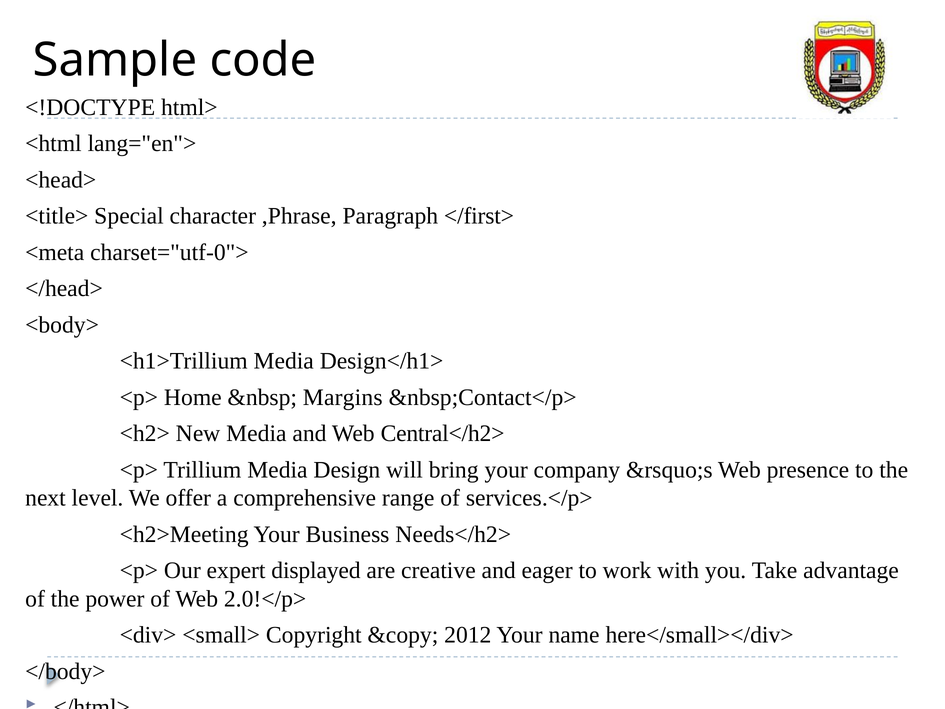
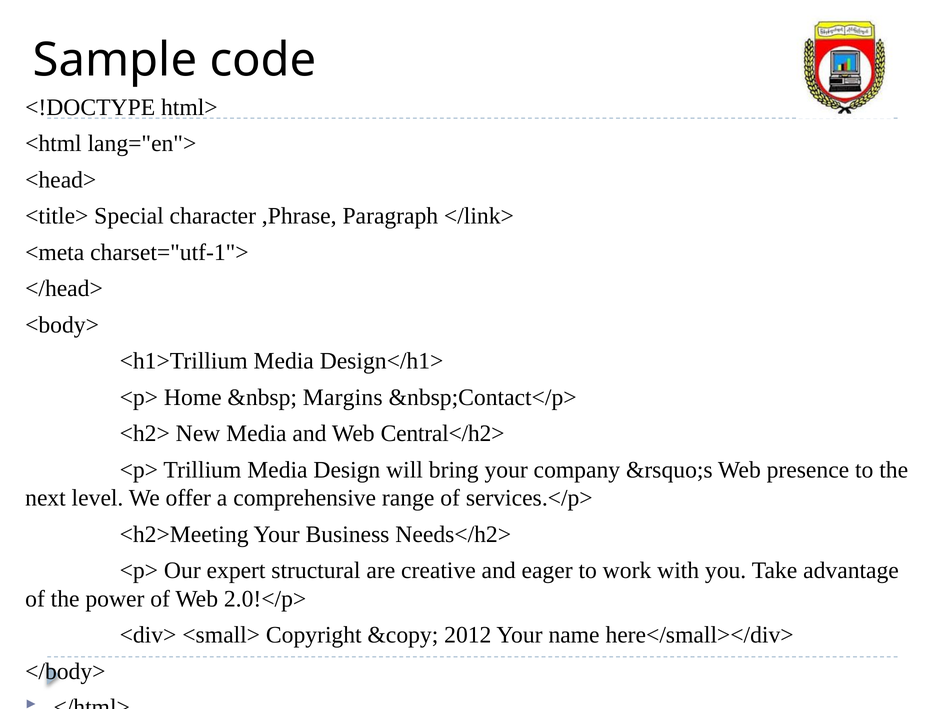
</first>: </first> -> </link>
charset="utf-0">: charset="utf-0"> -> charset="utf-1">
displayed: displayed -> structural
